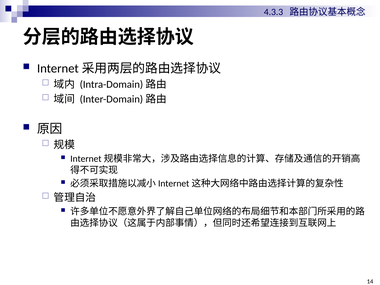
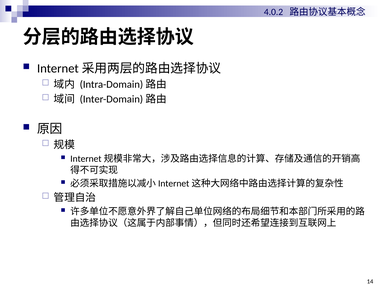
4.3.3: 4.3.3 -> 4.0.2
